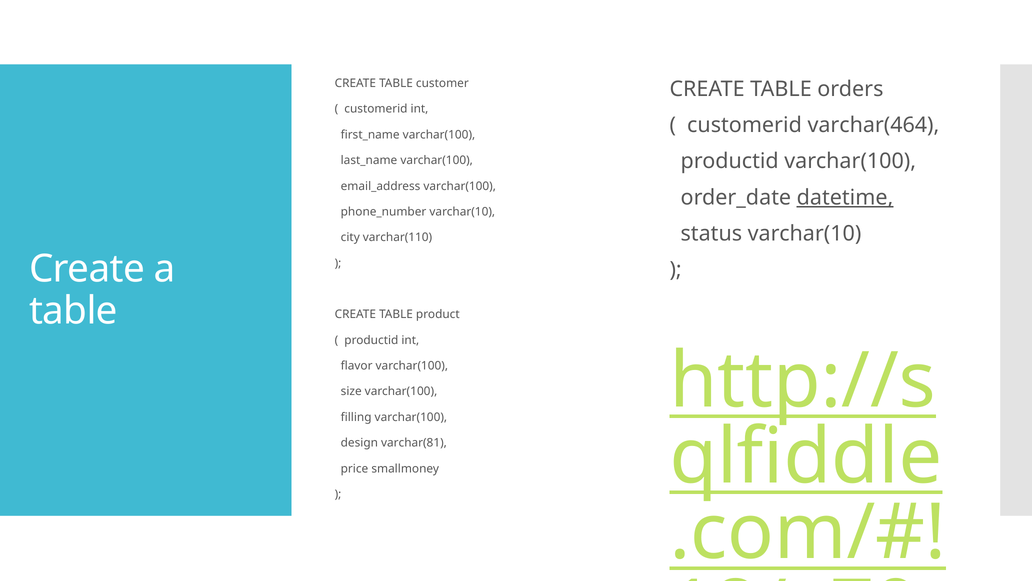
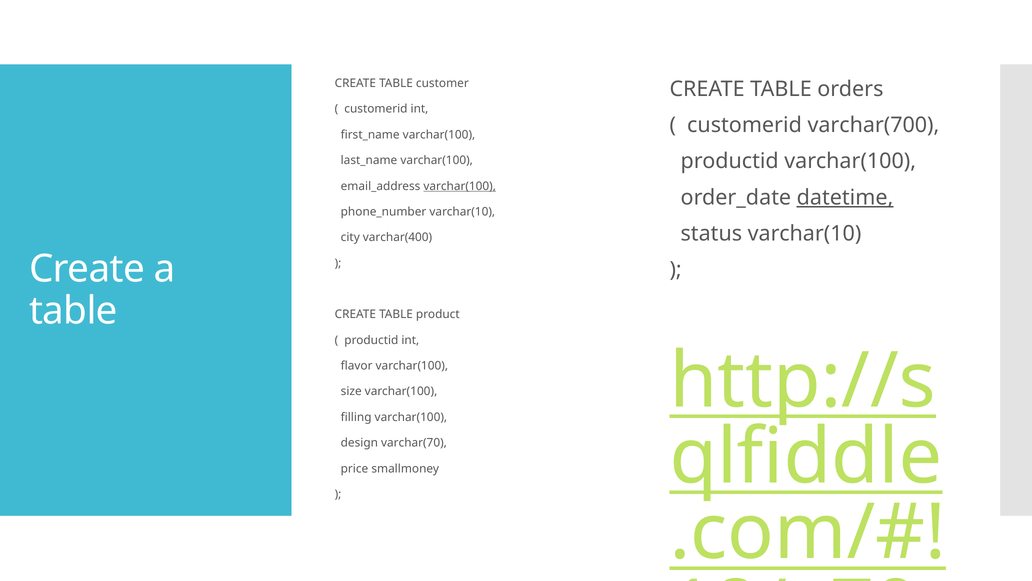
varchar(464: varchar(464 -> varchar(700
varchar(100 at (460, 186) underline: none -> present
varchar(110: varchar(110 -> varchar(400
varchar(81: varchar(81 -> varchar(70
